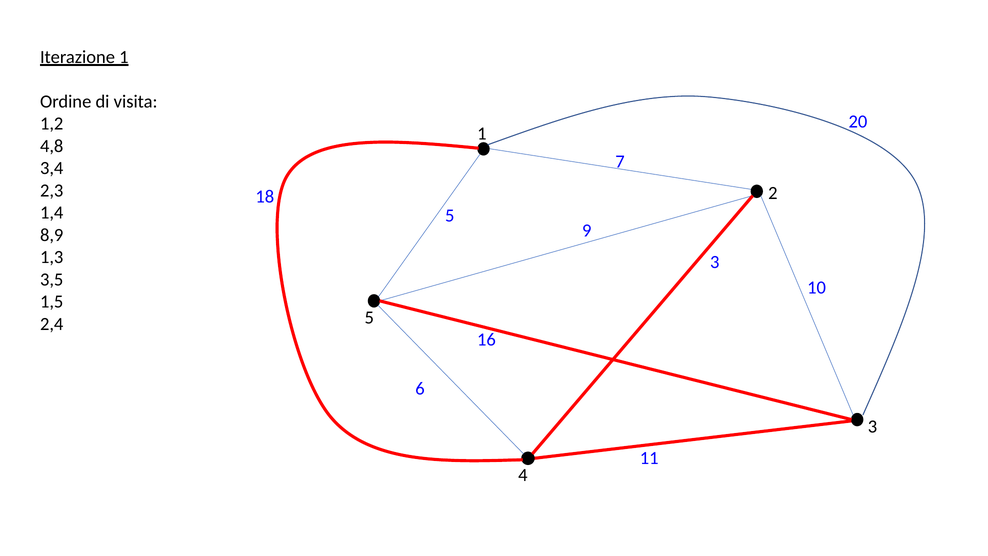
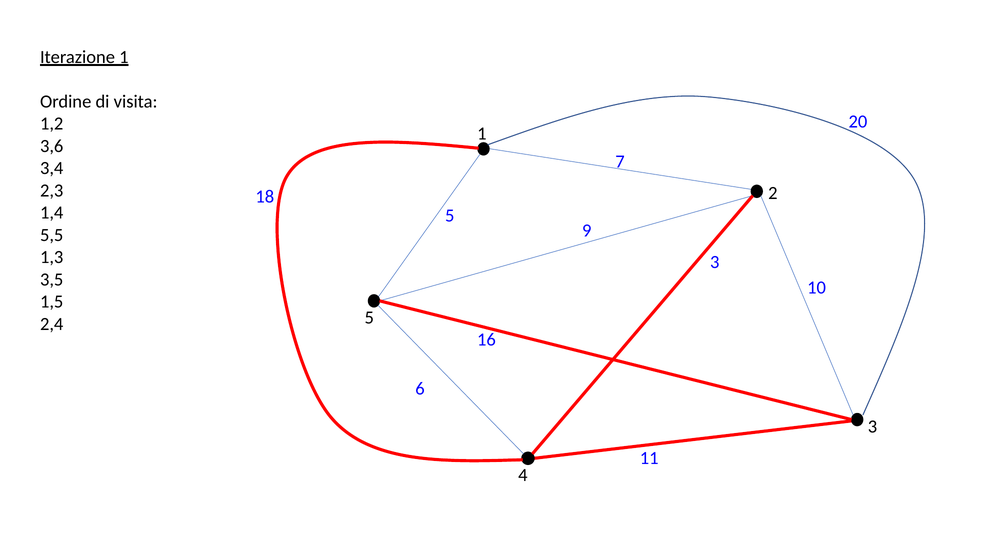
4,8: 4,8 -> 3,6
8,9: 8,9 -> 5,5
